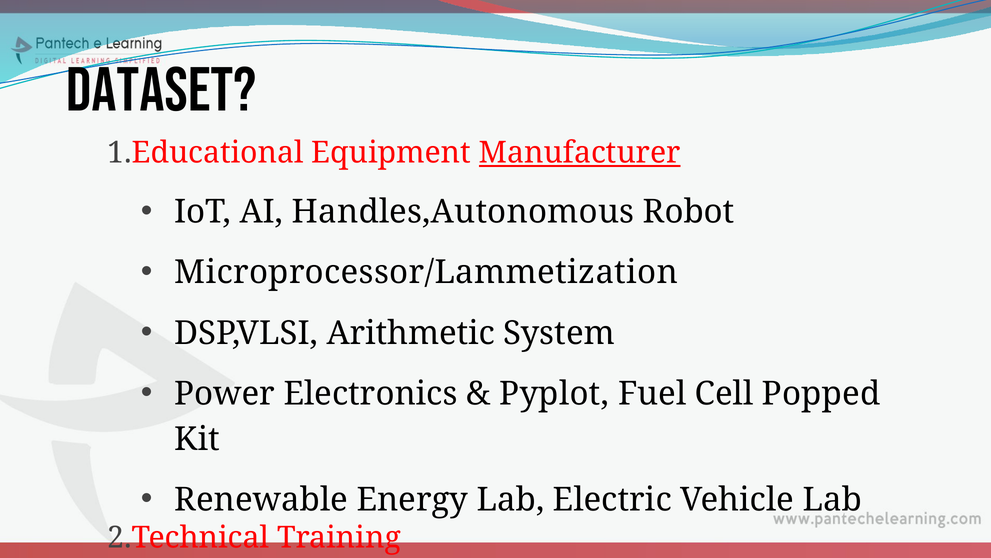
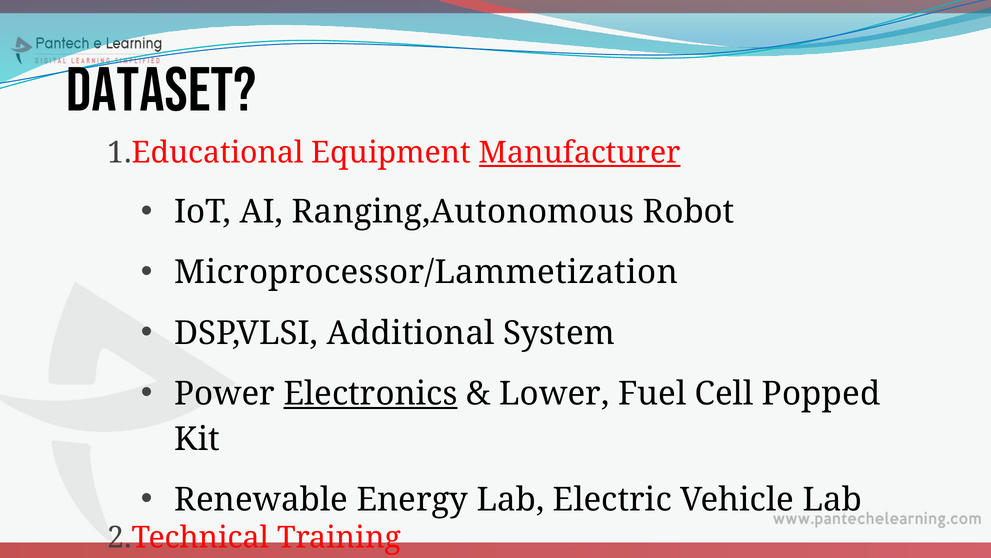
Handles,Autonomous: Handles,Autonomous -> Ranging,Autonomous
Arithmetic: Arithmetic -> Additional
Electronics underline: none -> present
Pyplot: Pyplot -> Lower
